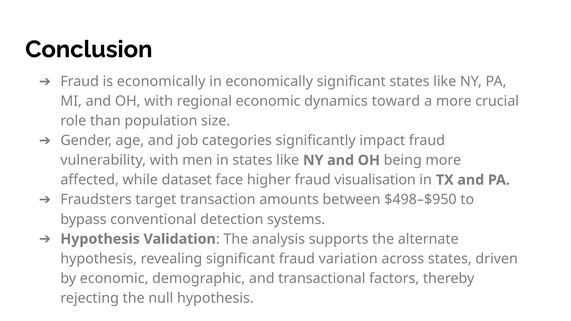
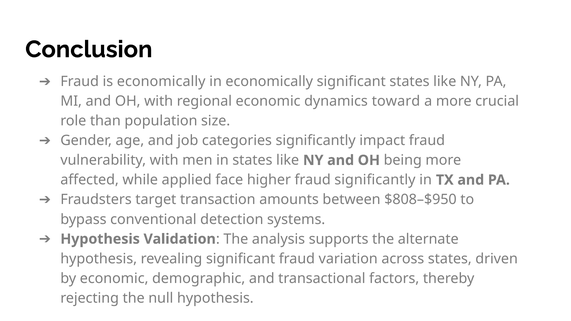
dataset: dataset -> applied
fraud visualisation: visualisation -> significantly
$498–$950: $498–$950 -> $808–$950
